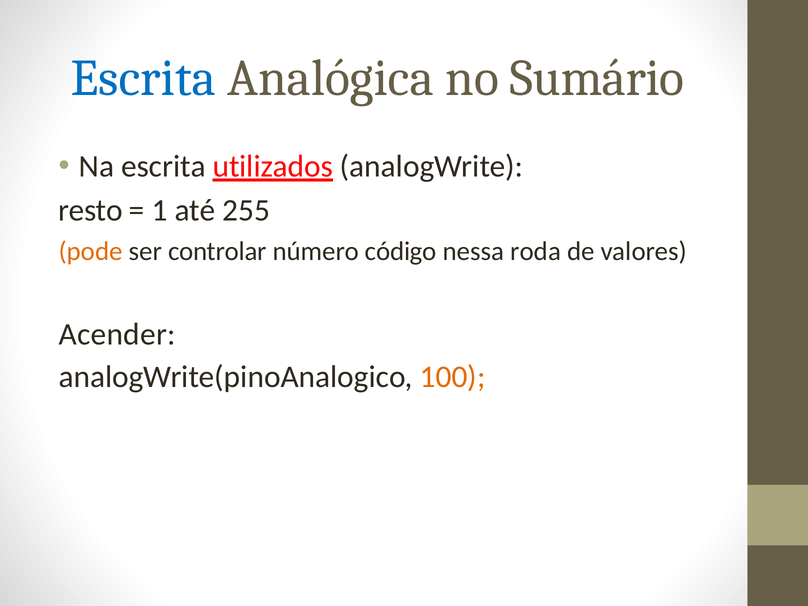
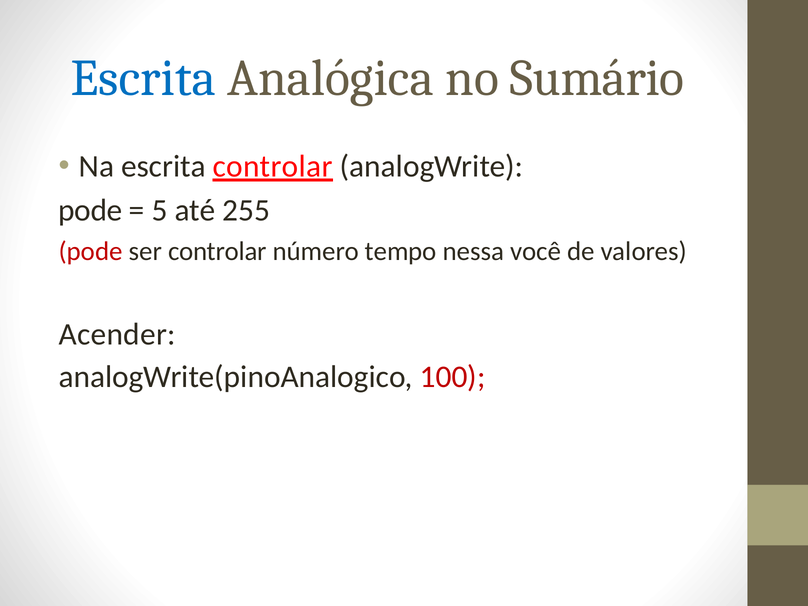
escrita utilizados: utilizados -> controlar
resto at (90, 211): resto -> pode
1: 1 -> 5
pode at (91, 252) colour: orange -> red
código: código -> tempo
roda: roda -> você
100 colour: orange -> red
